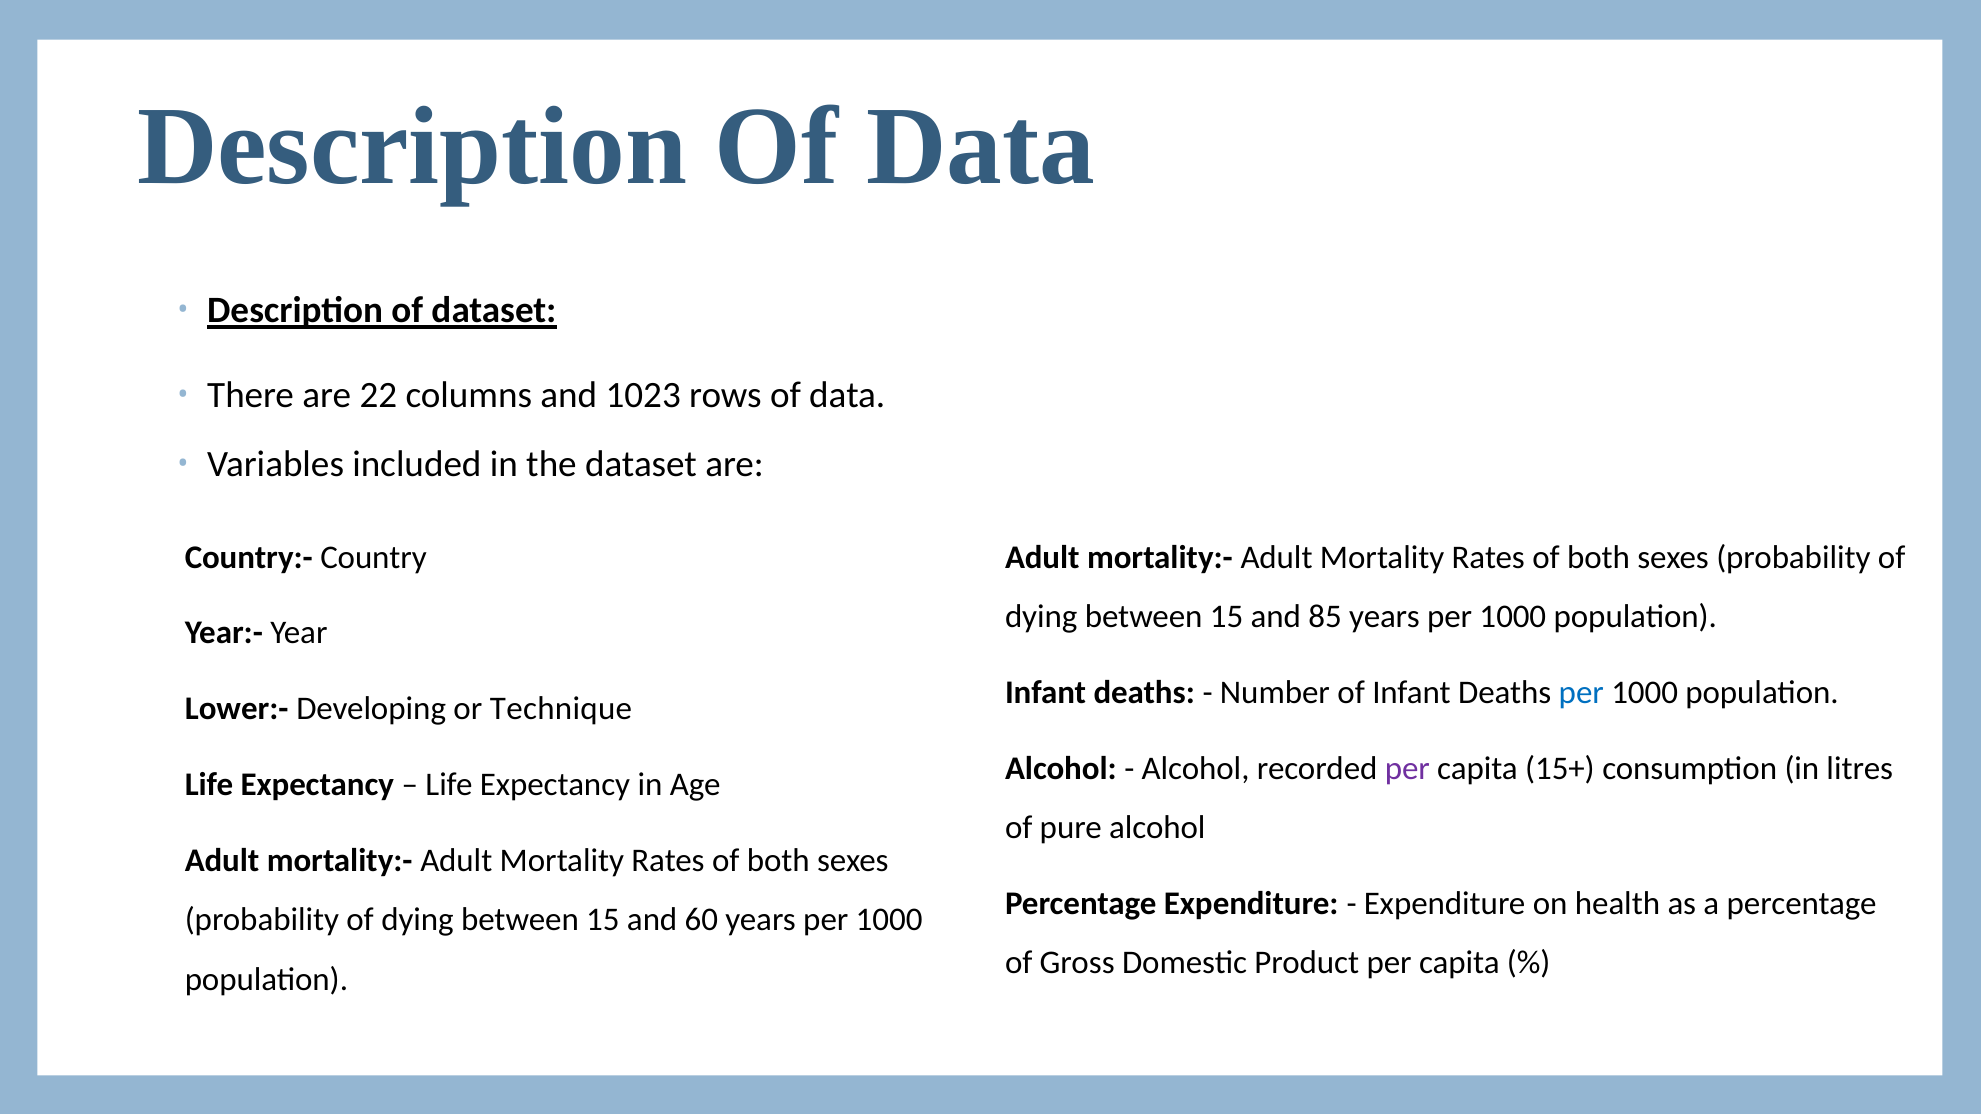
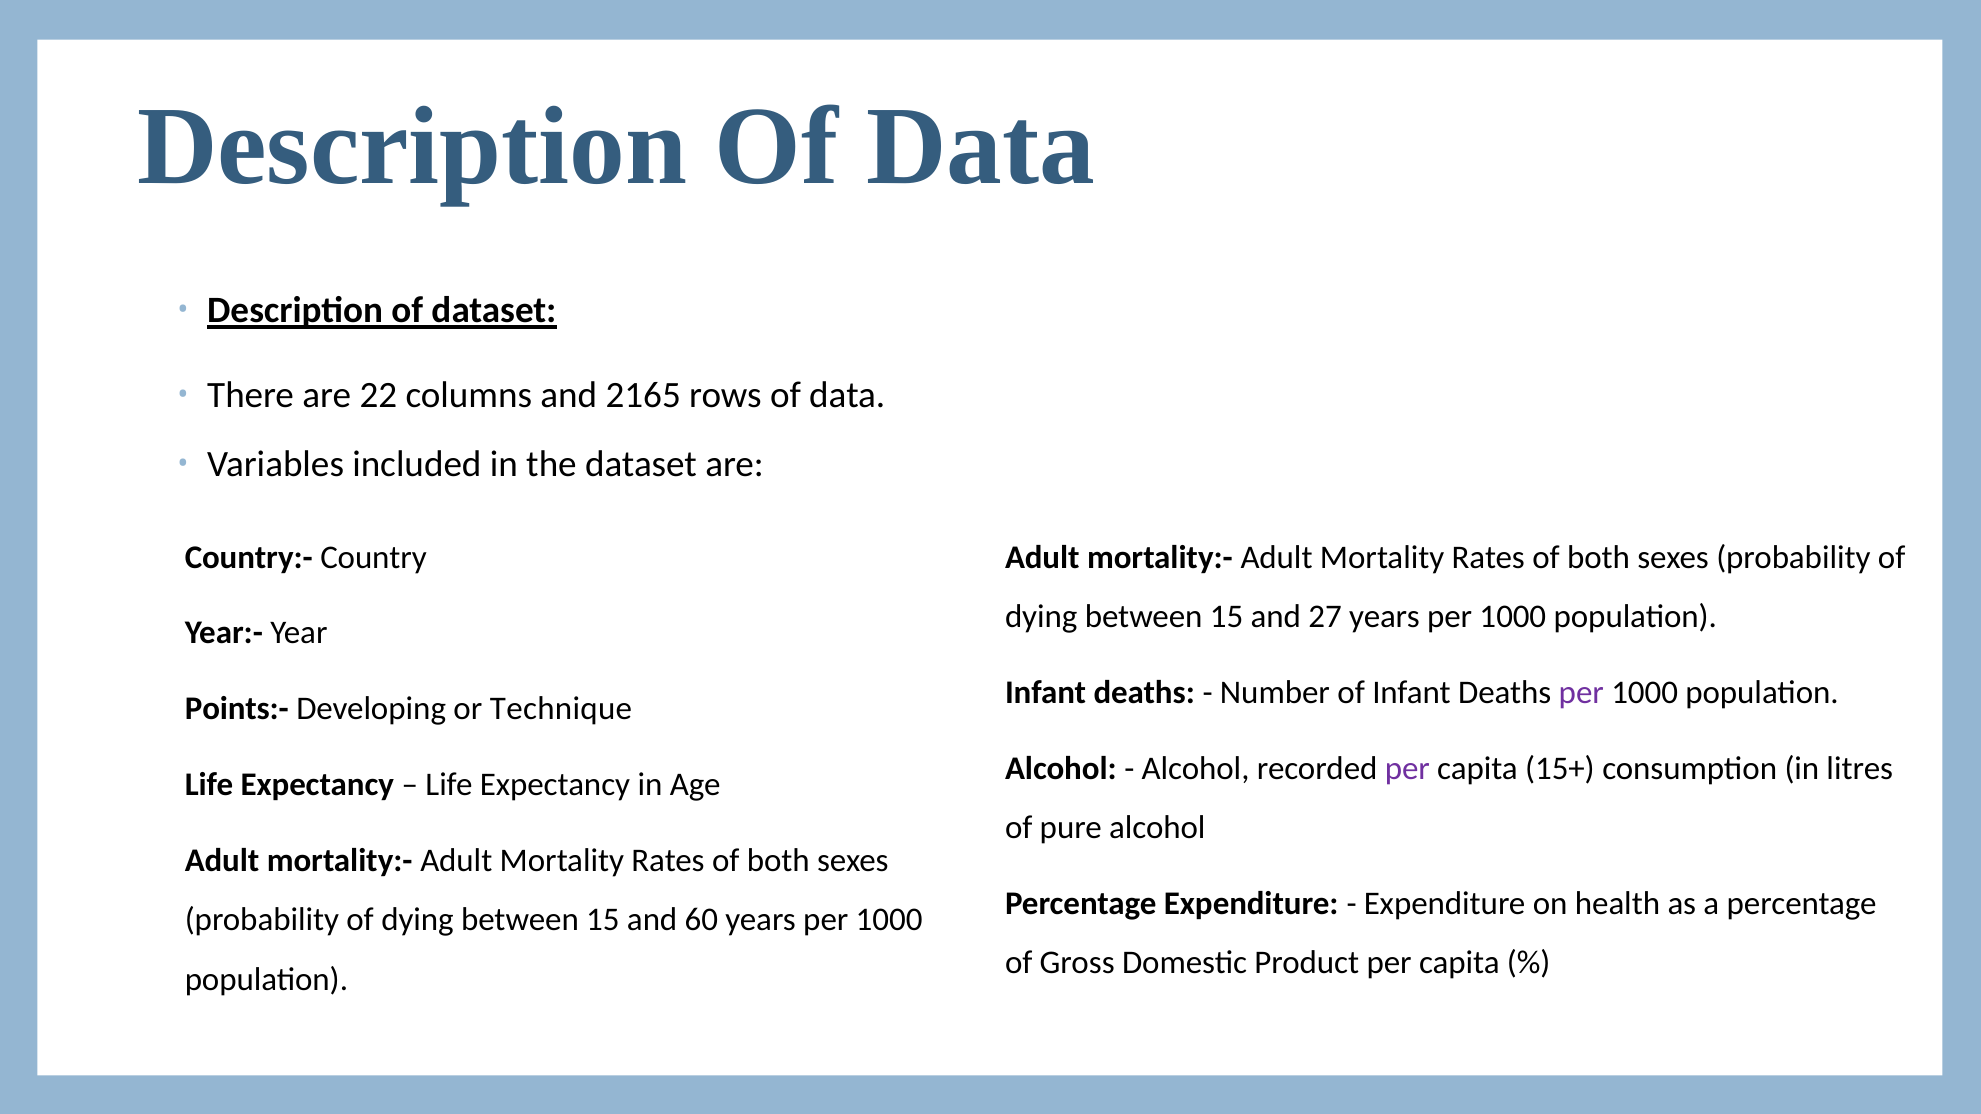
1023: 1023 -> 2165
85: 85 -> 27
per at (1581, 693) colour: blue -> purple
Lower:-: Lower:- -> Points:-
